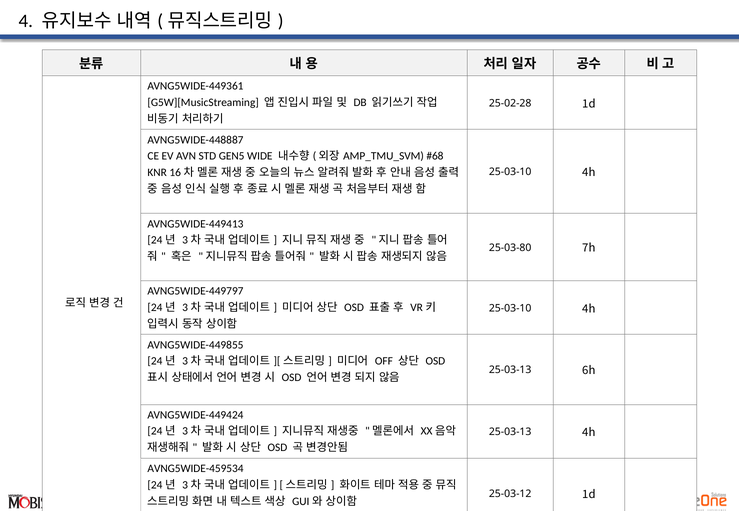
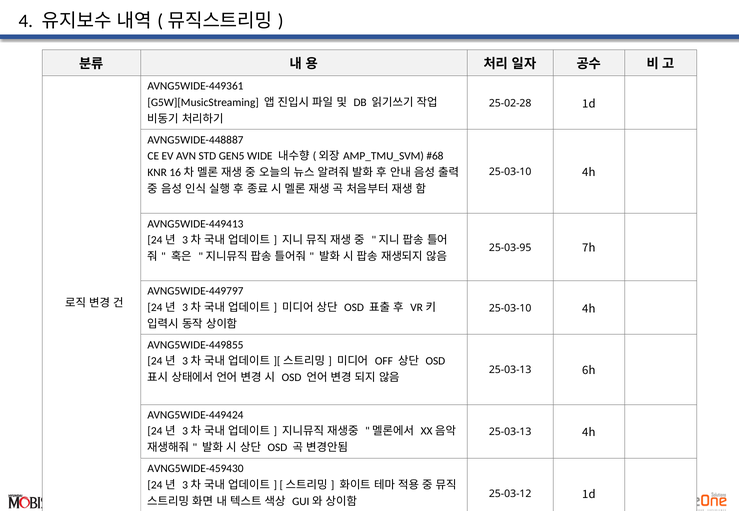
25-03-80: 25-03-80 -> 25-03-95
AVNG5WIDE-459534: AVNG5WIDE-459534 -> AVNG5WIDE-459430
